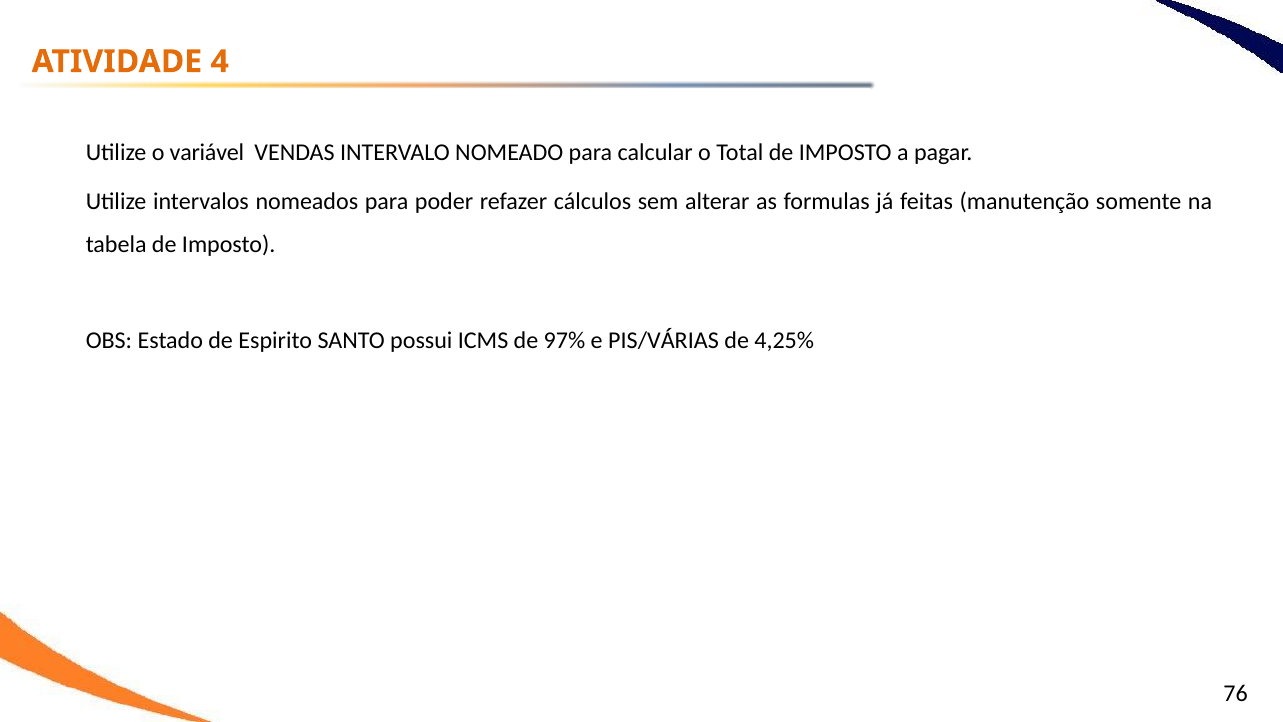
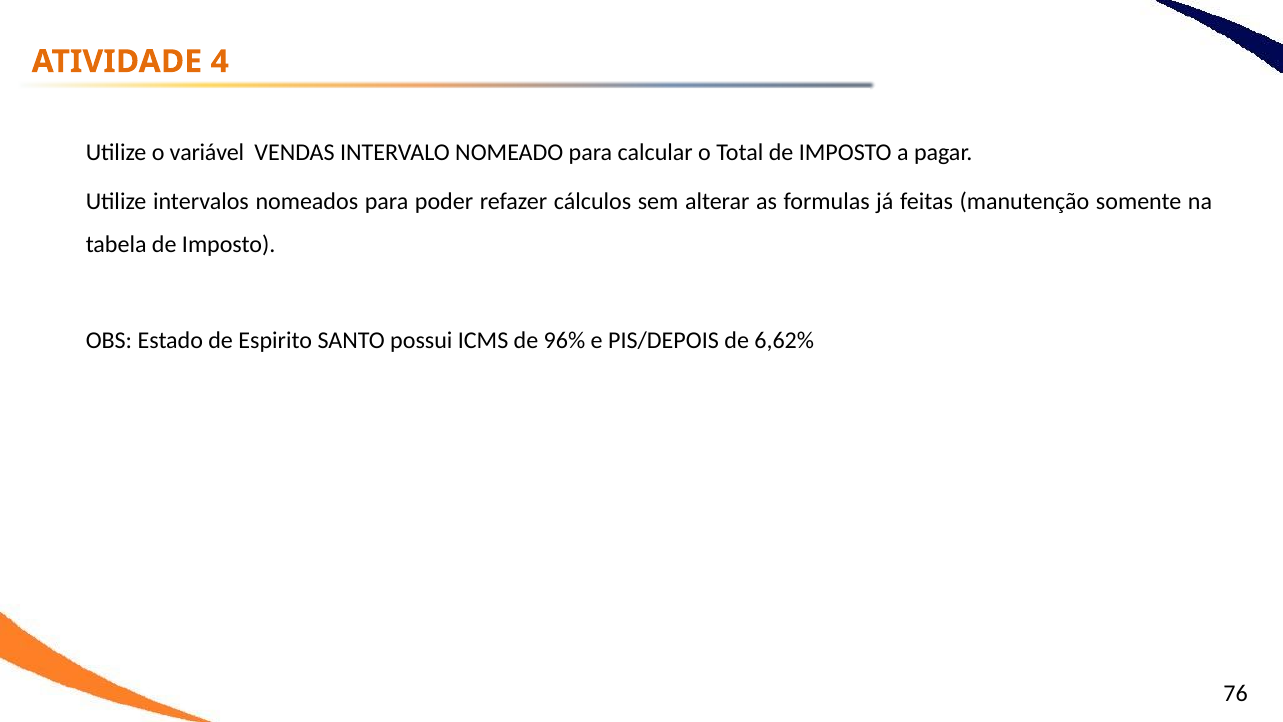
97%: 97% -> 96%
PIS/VÁRIAS: PIS/VÁRIAS -> PIS/DEPOIS
4,25%: 4,25% -> 6,62%
